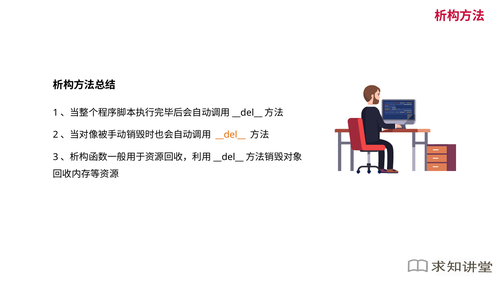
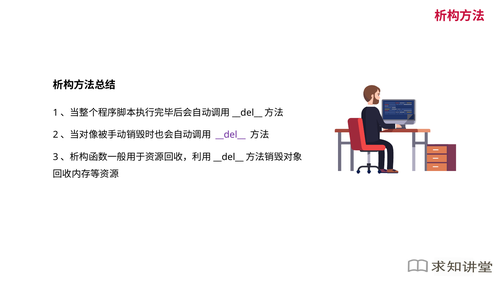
__del__ colour: orange -> purple
